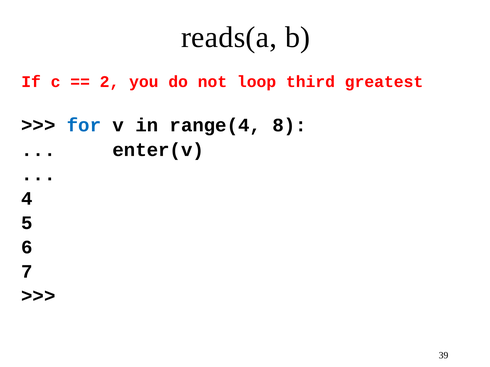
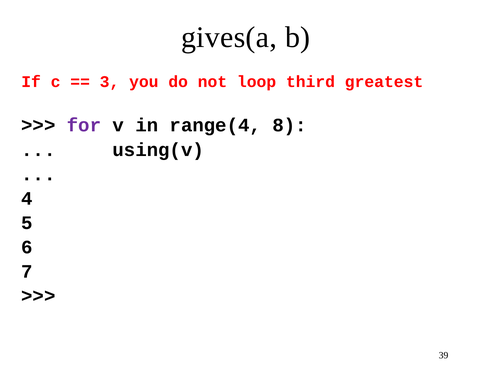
reads(a: reads(a -> gives(a
2: 2 -> 3
for colour: blue -> purple
enter(v: enter(v -> using(v
